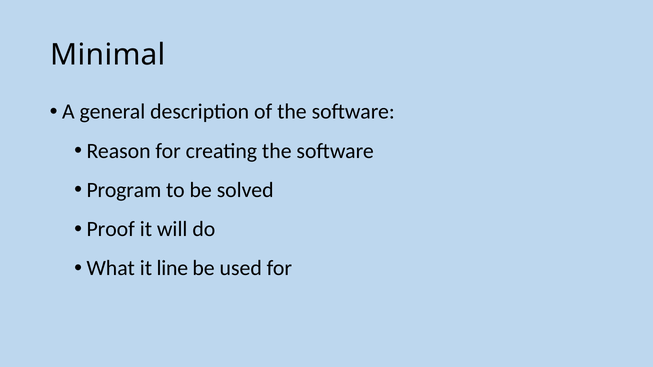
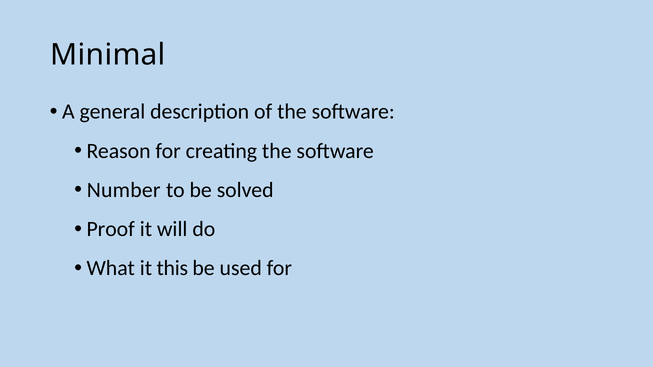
Program: Program -> Number
line: line -> this
